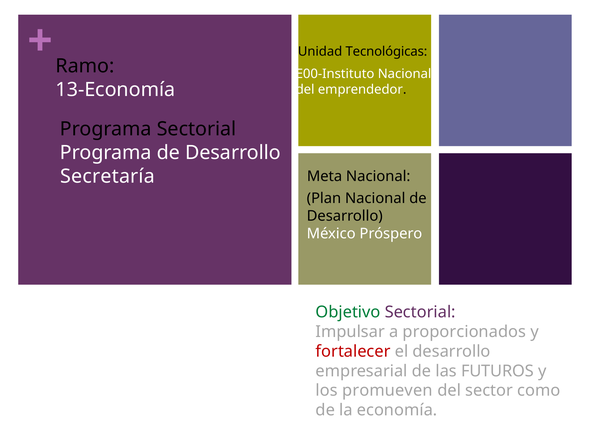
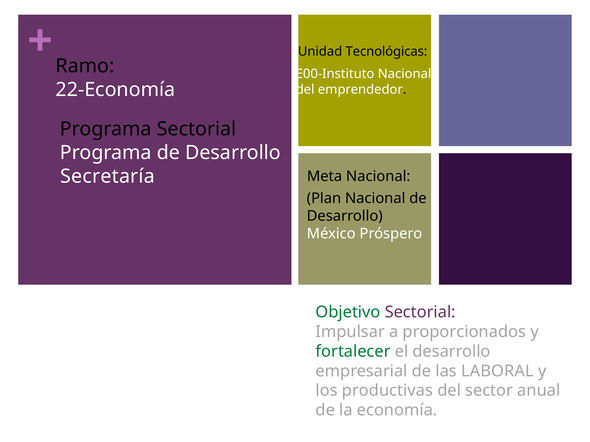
13-Economía: 13-Economía -> 22-Economía
fortalecer colour: red -> green
FUTUROS: FUTUROS -> LABORAL
promueven: promueven -> productivas
como: como -> anual
